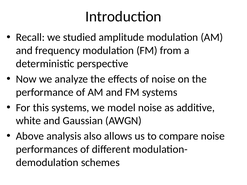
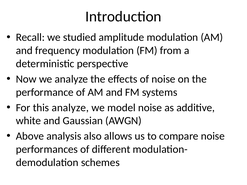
this systems: systems -> analyze
